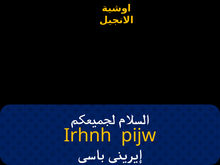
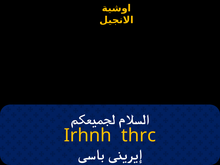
pijw: pijw -> thrc
